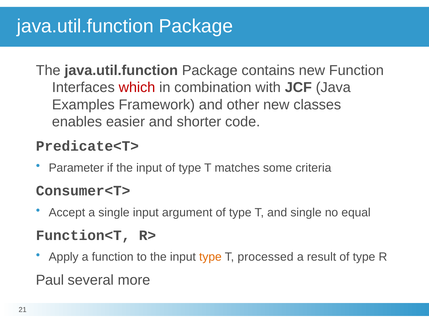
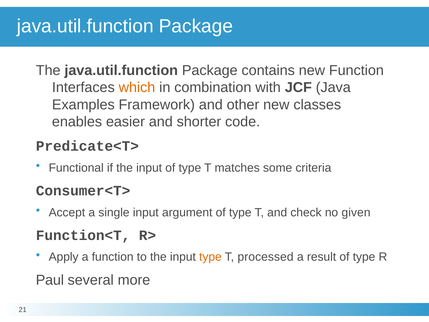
which colour: red -> orange
Parameter: Parameter -> Functional
and single: single -> check
equal: equal -> given
